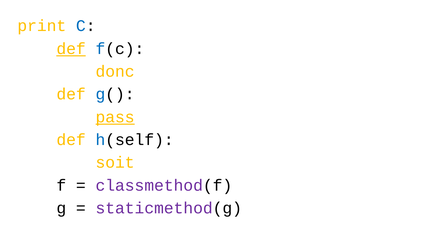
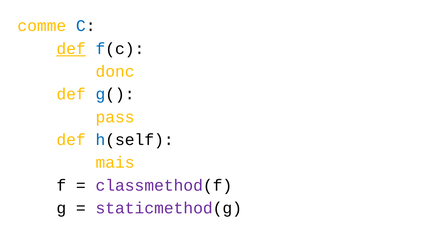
print: print -> comme
pass underline: present -> none
soit: soit -> mais
